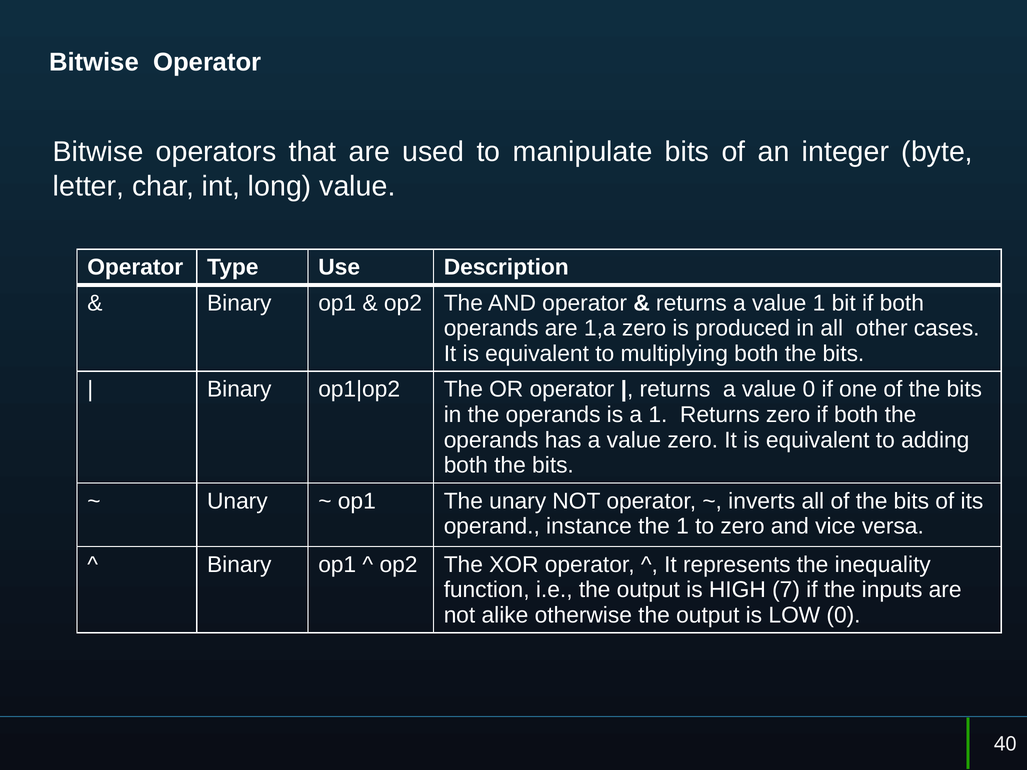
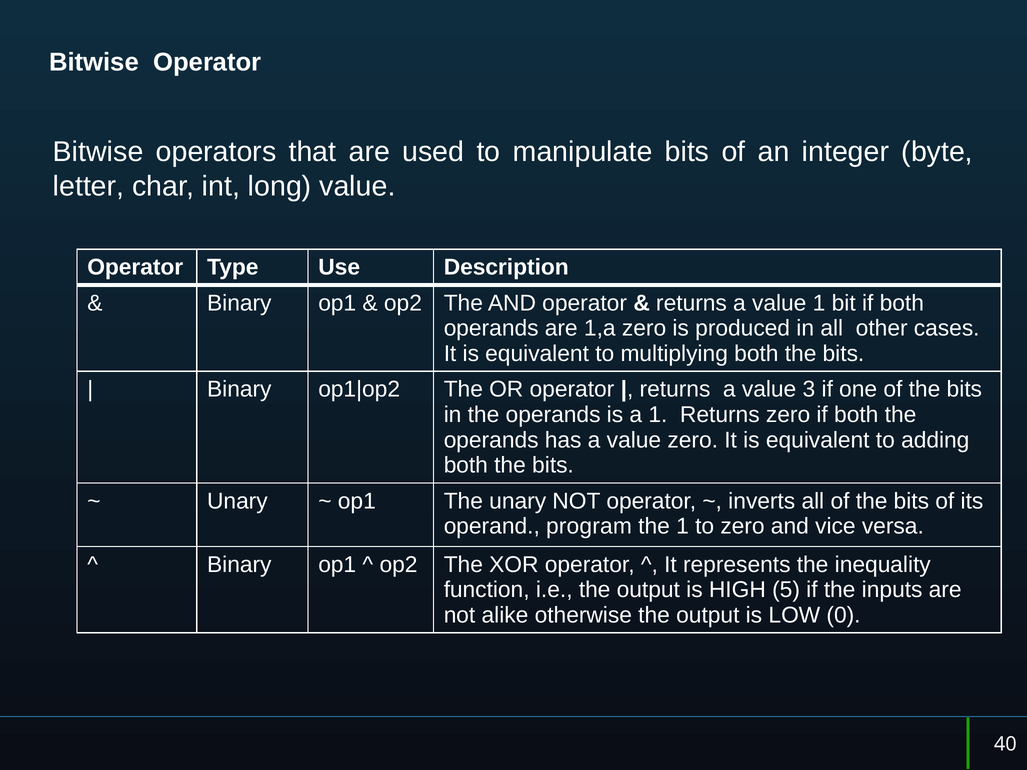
value 0: 0 -> 3
instance: instance -> program
7: 7 -> 5
